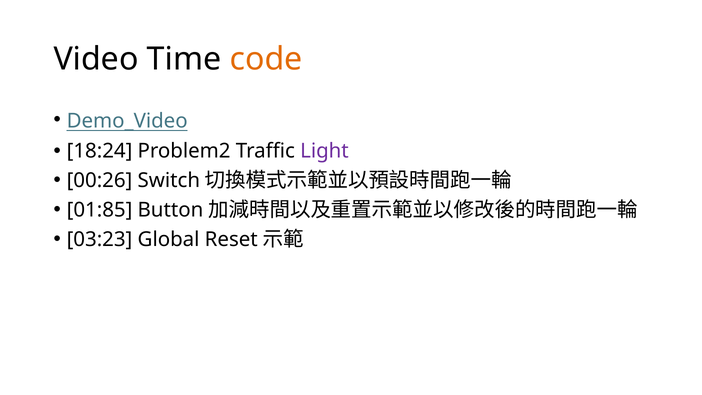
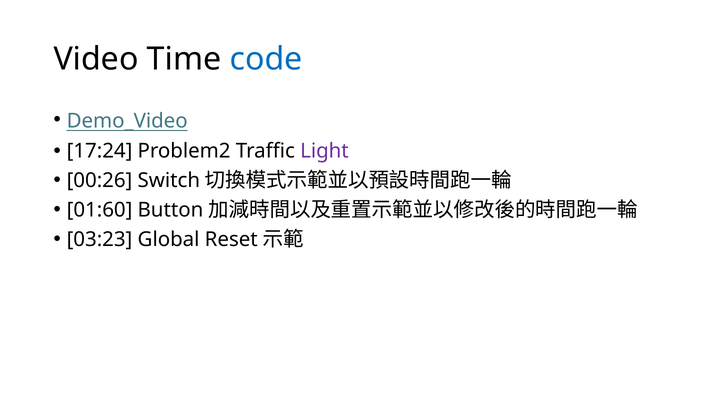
code colour: orange -> blue
18:24: 18:24 -> 17:24
01:85: 01:85 -> 01:60
